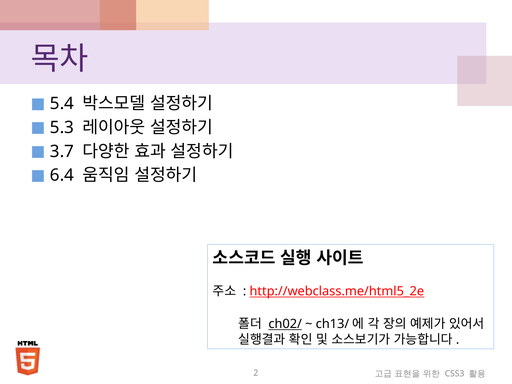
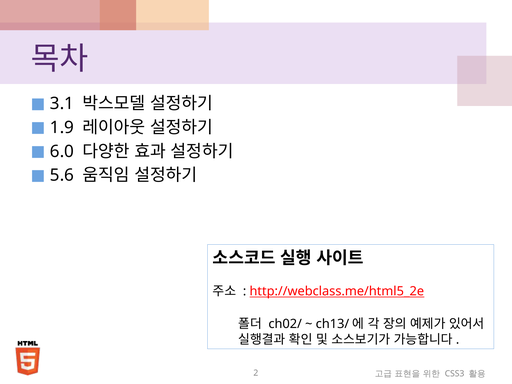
5.4: 5.4 -> 3.1
5.3: 5.3 -> 1.9
3.7: 3.7 -> 6.0
6.4: 6.4 -> 5.6
ch02/ underline: present -> none
